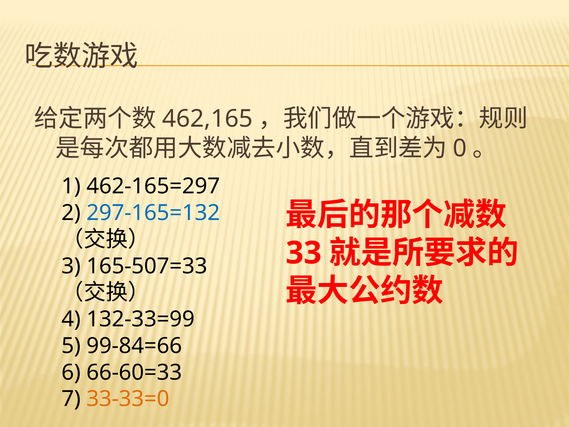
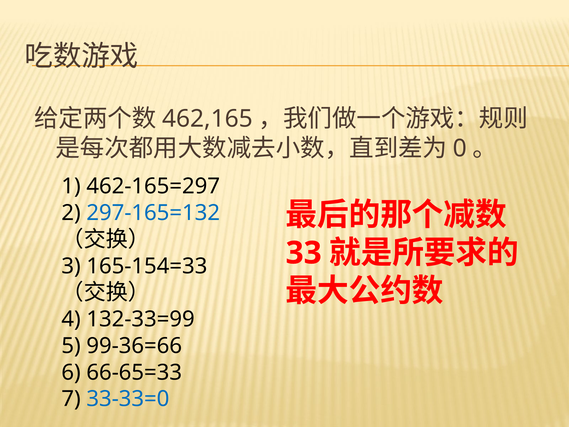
165-507=33: 165-507=33 -> 165-154=33
99-84=66: 99-84=66 -> 99-36=66
66-60=33: 66-60=33 -> 66-65=33
33-33=0 colour: orange -> blue
